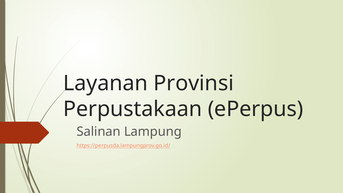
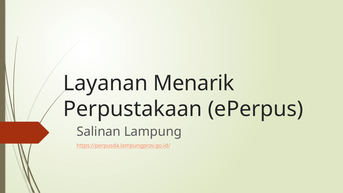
Provinsi: Provinsi -> Menarik
